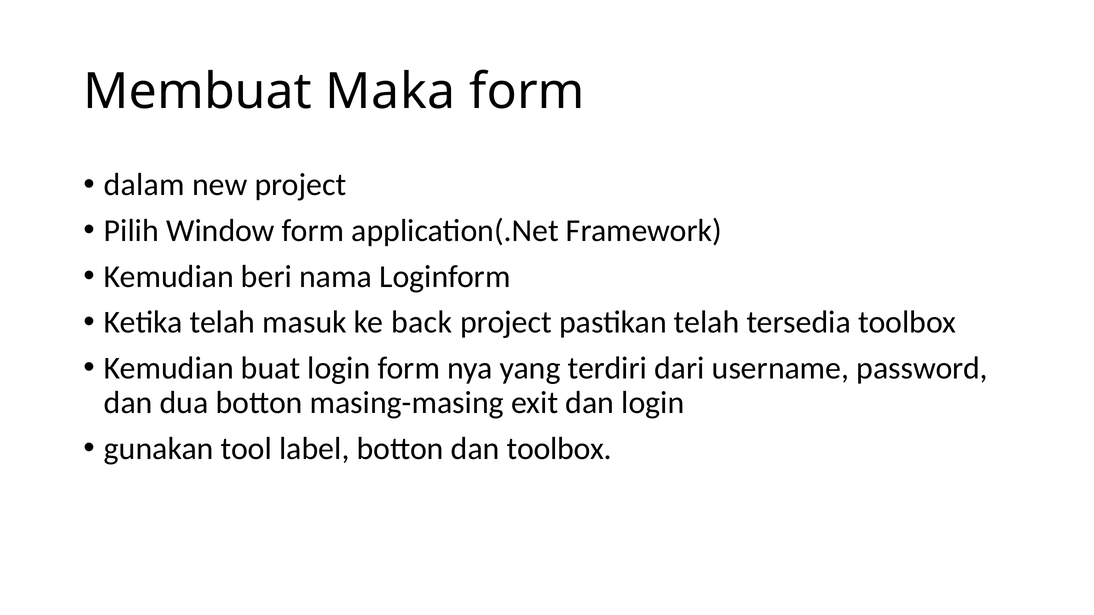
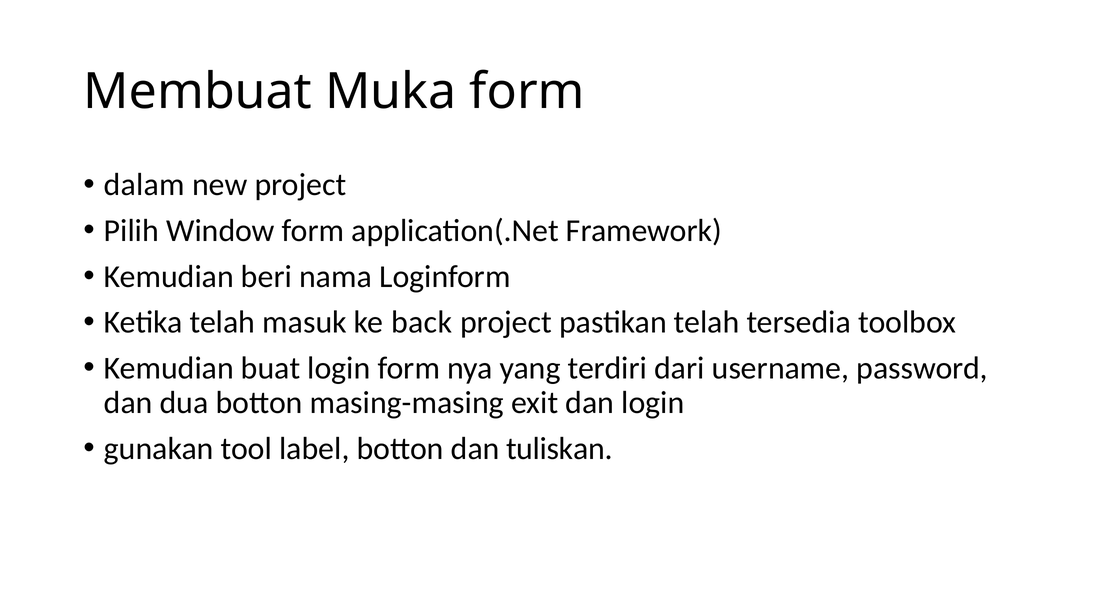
Maka: Maka -> Muka
dan toolbox: toolbox -> tuliskan
